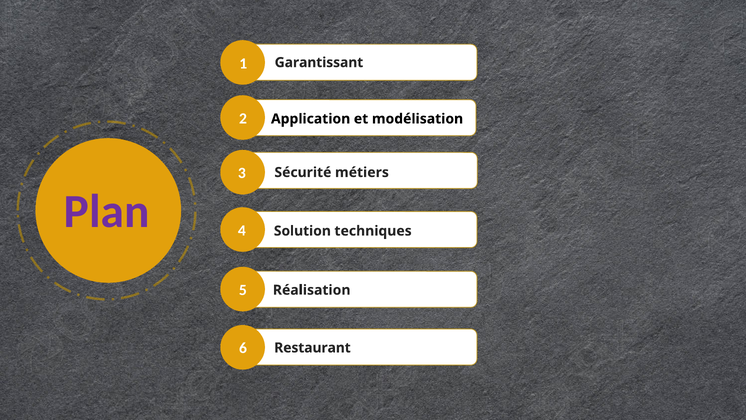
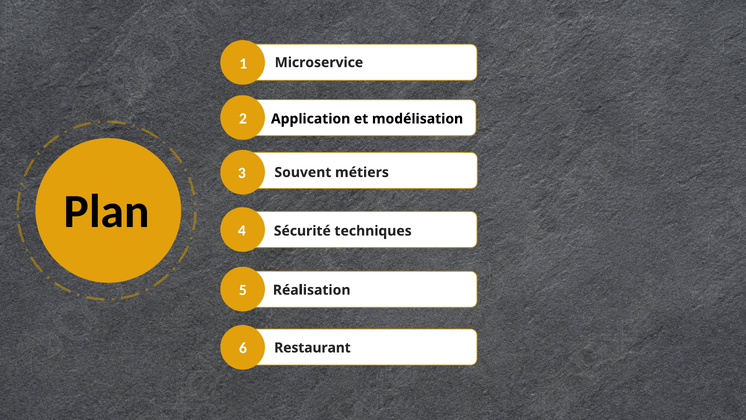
Garantissant: Garantissant -> Microservice
Sécurité: Sécurité -> Souvent
Plan colour: purple -> black
Solution: Solution -> Sécurité
